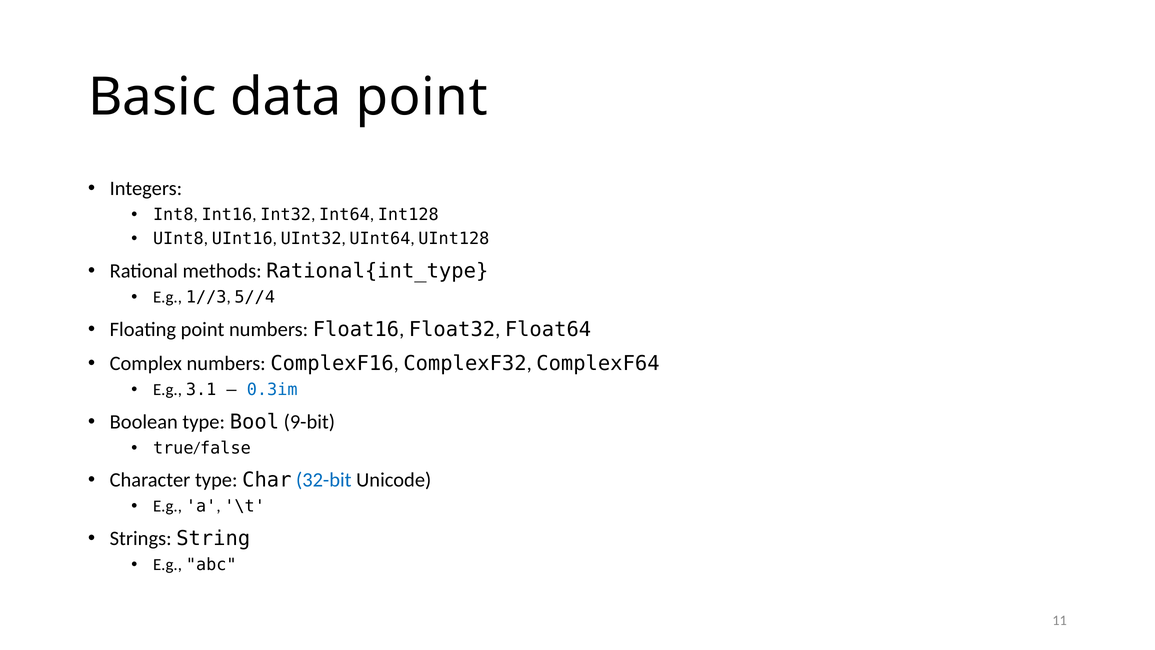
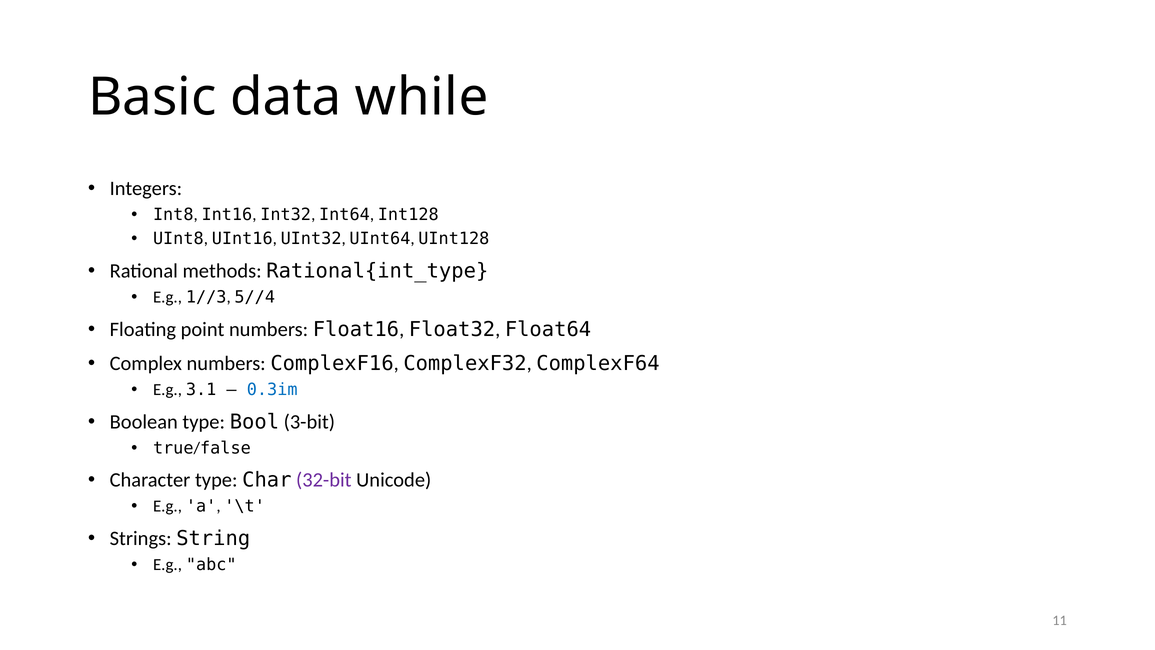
data point: point -> while
9-bit: 9-bit -> 3-bit
32-bit colour: blue -> purple
